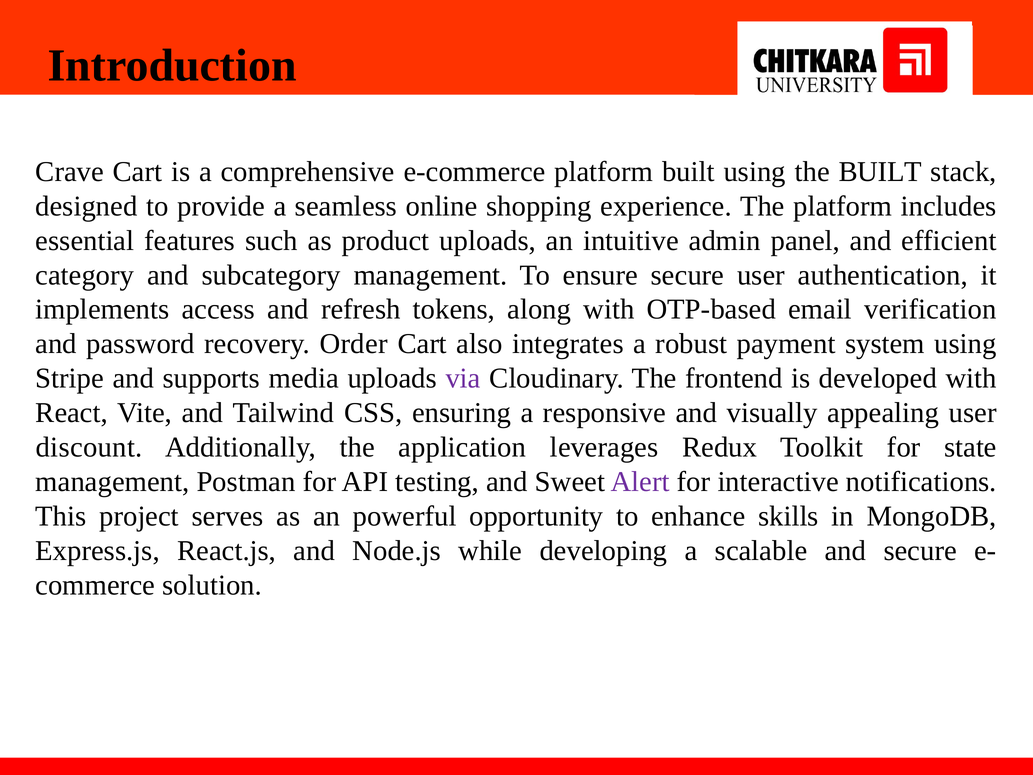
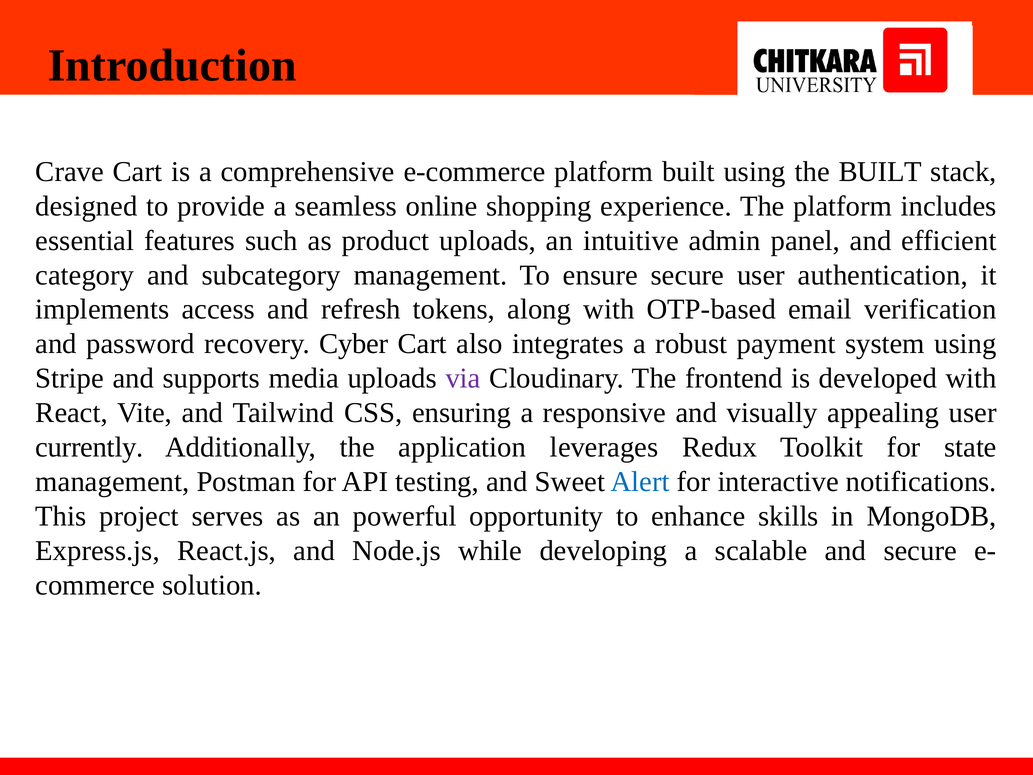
Order: Order -> Cyber
discount: discount -> currently
Alert colour: purple -> blue
